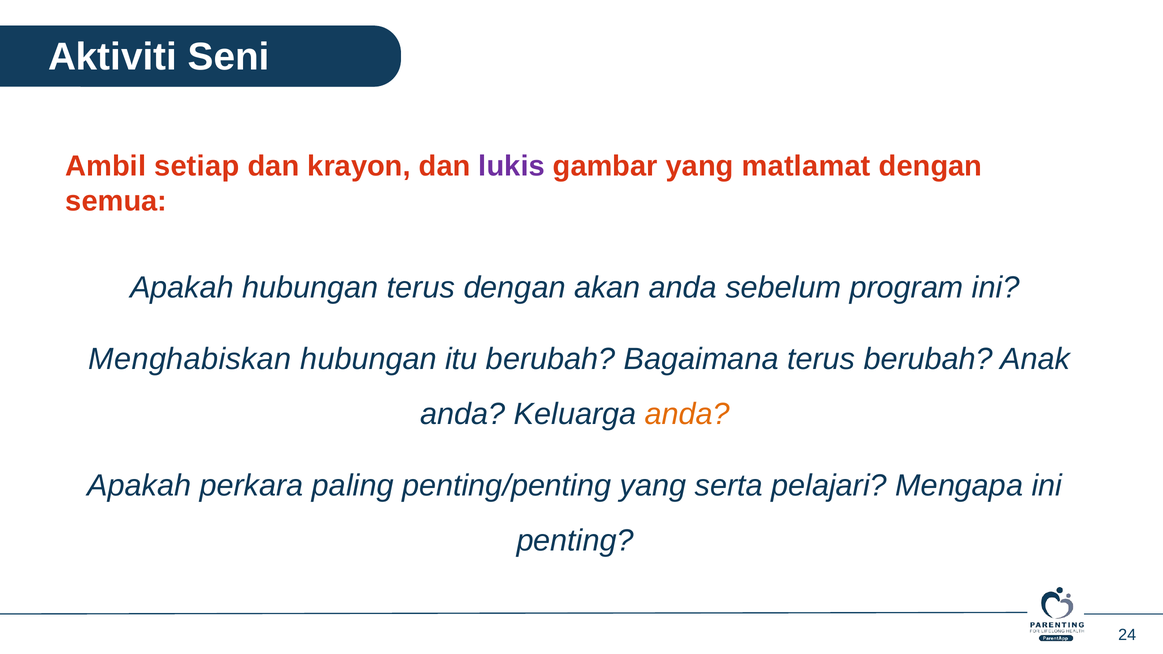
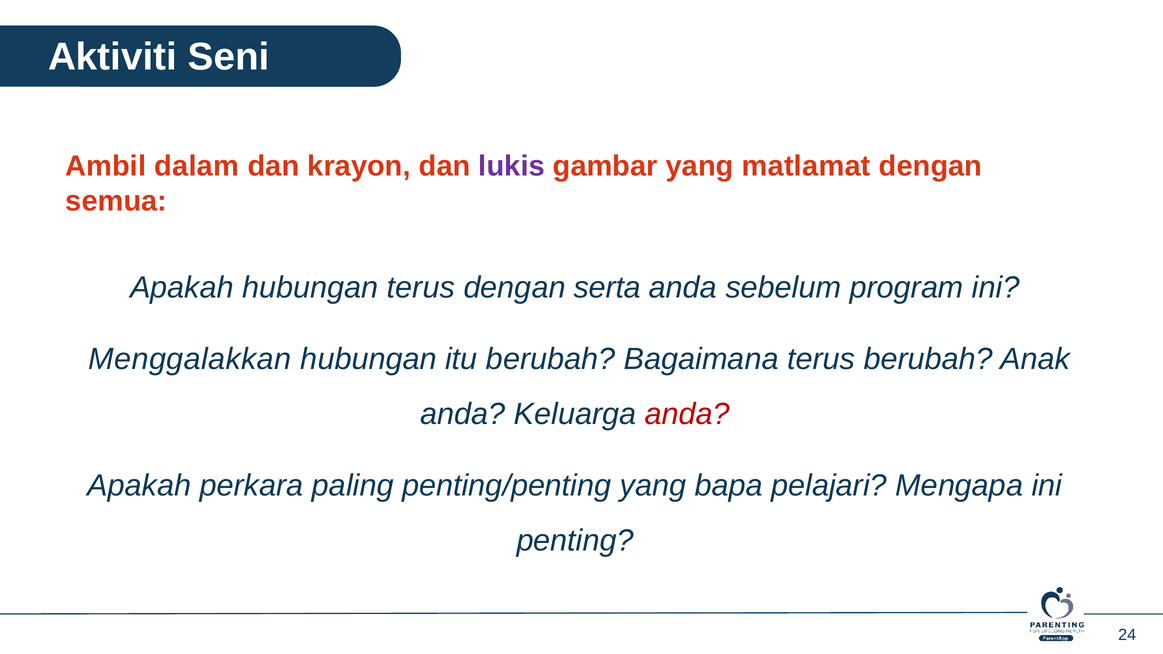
setiap: setiap -> dalam
akan: akan -> serta
Menghabiskan: Menghabiskan -> Menggalakkan
anda at (687, 414) colour: orange -> red
serta: serta -> bapa
